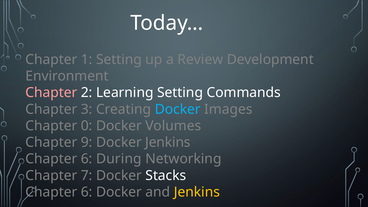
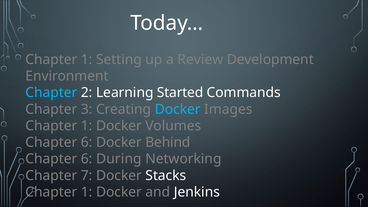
Chapter at (51, 93) colour: pink -> light blue
Learning Setting: Setting -> Started
0 at (87, 126): 0 -> 1
9 at (87, 142): 9 -> 6
Docker Jenkins: Jenkins -> Behind
6 at (87, 192): 6 -> 1
Jenkins at (197, 192) colour: yellow -> white
